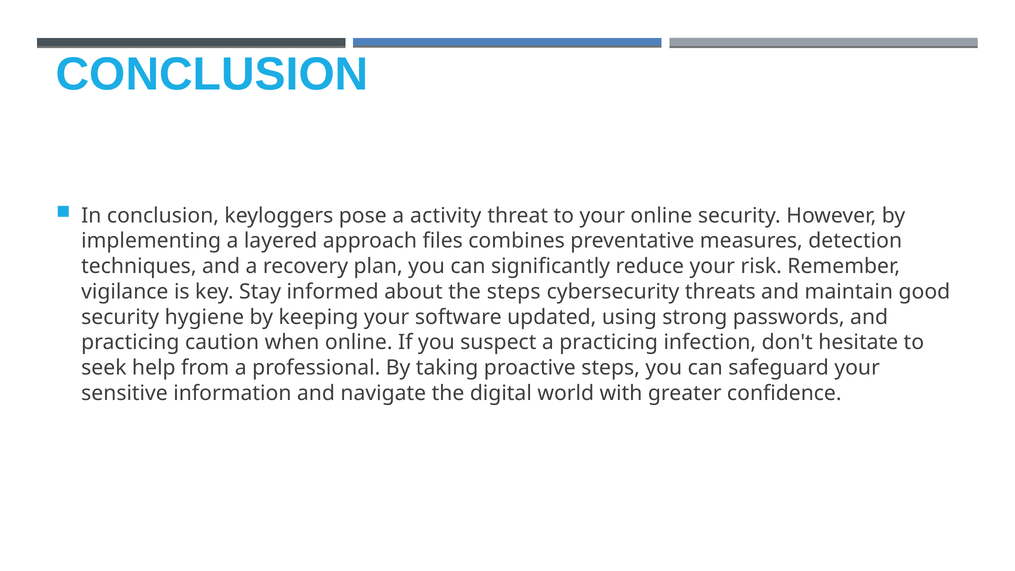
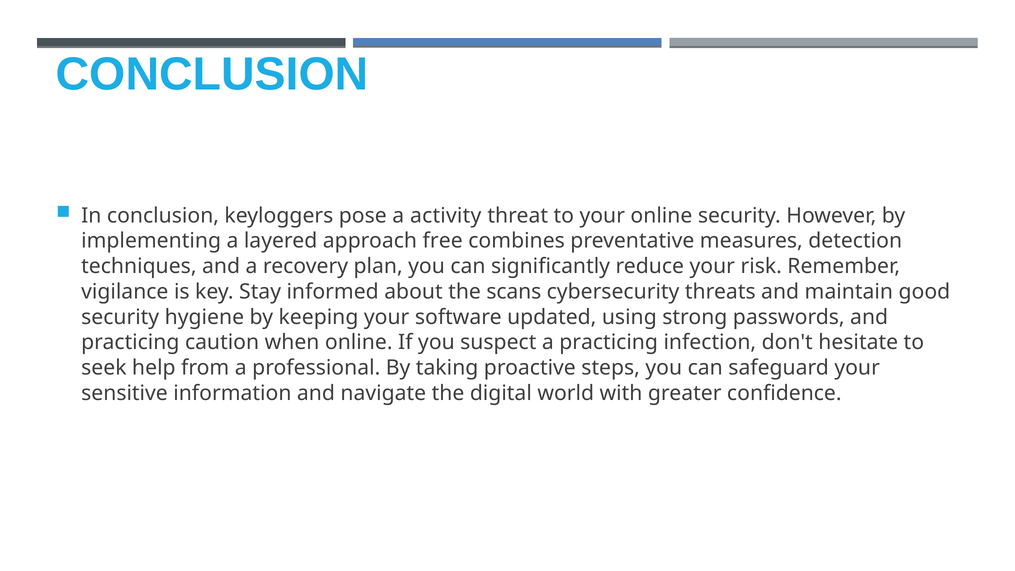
files: files -> free
the steps: steps -> scans
